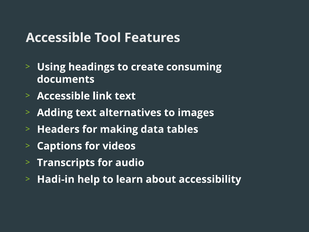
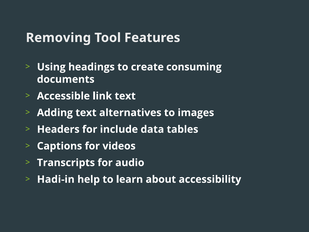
Accessible at (58, 38): Accessible -> Removing
making: making -> include
